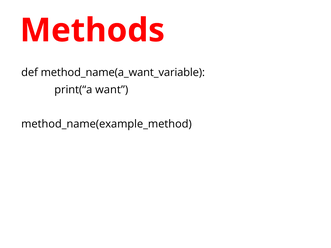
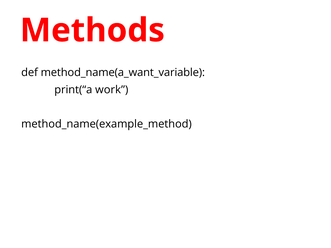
want: want -> work
